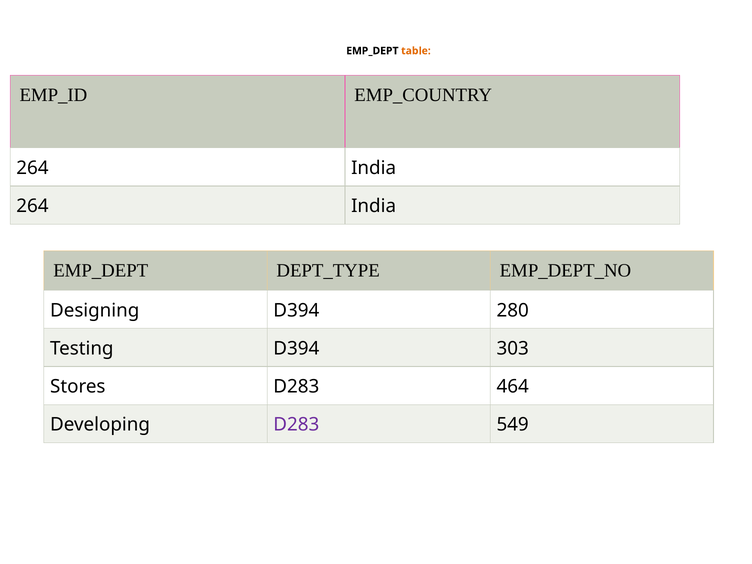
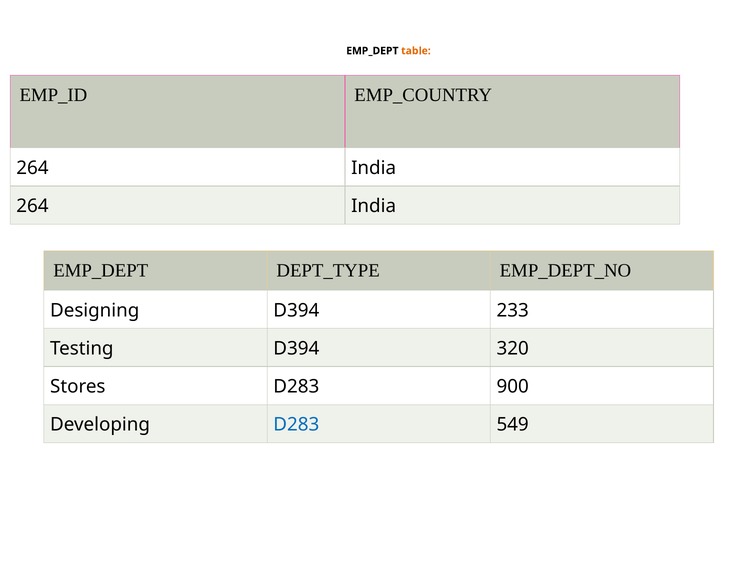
280: 280 -> 233
303: 303 -> 320
464: 464 -> 900
D283 at (296, 425) colour: purple -> blue
